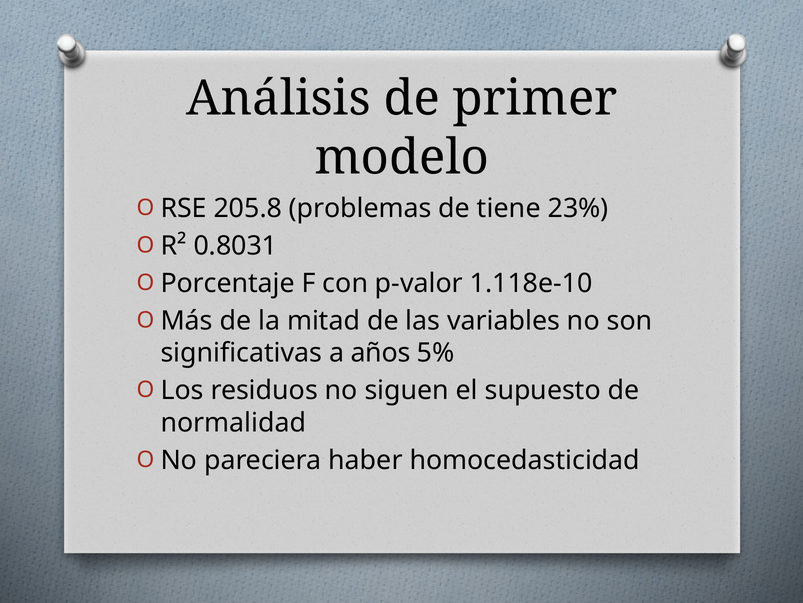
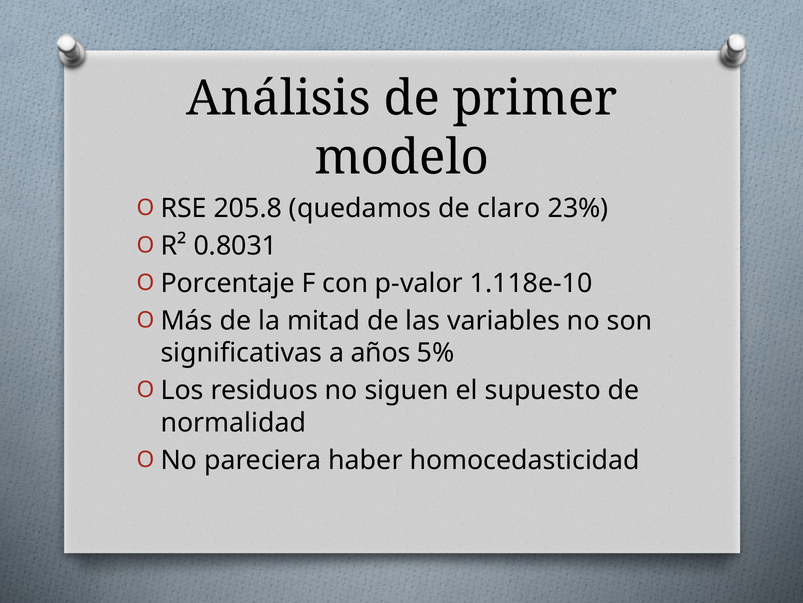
problemas: problemas -> quedamos
tiene: tiene -> claro
